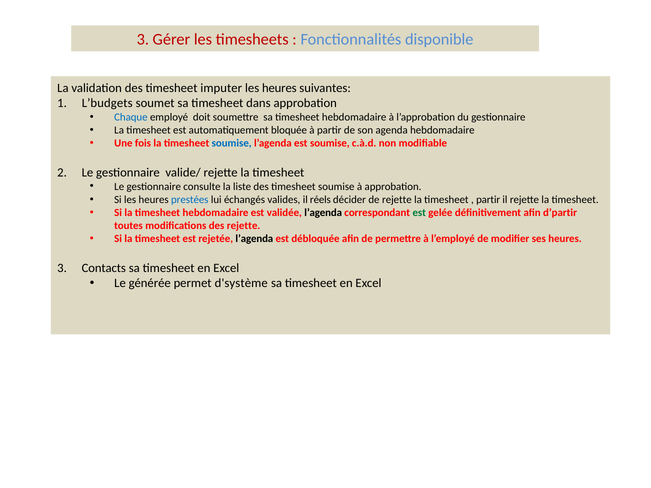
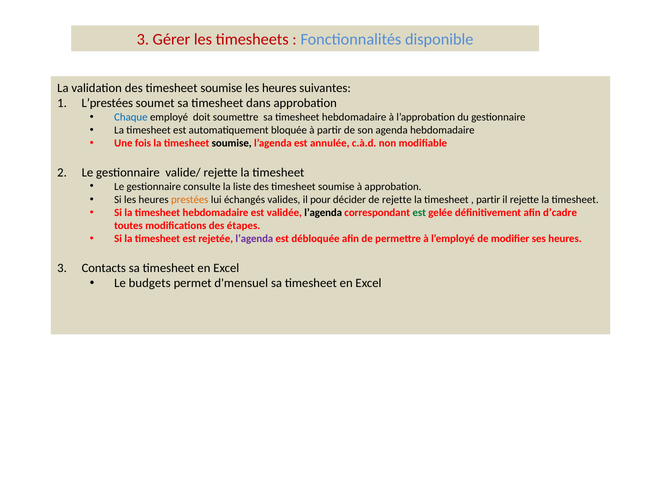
validation des timesheet imputer: imputer -> soumise
L’budgets: L’budgets -> L’prestées
soumise at (232, 143) colour: blue -> black
est soumise: soumise -> annulée
prestées colour: blue -> orange
réels: réels -> pour
d’partir: d’partir -> d’cadre
des rejette: rejette -> étapes
l’agenda at (254, 239) colour: black -> purple
générée: générée -> budgets
d'système: d'système -> d'mensuel
